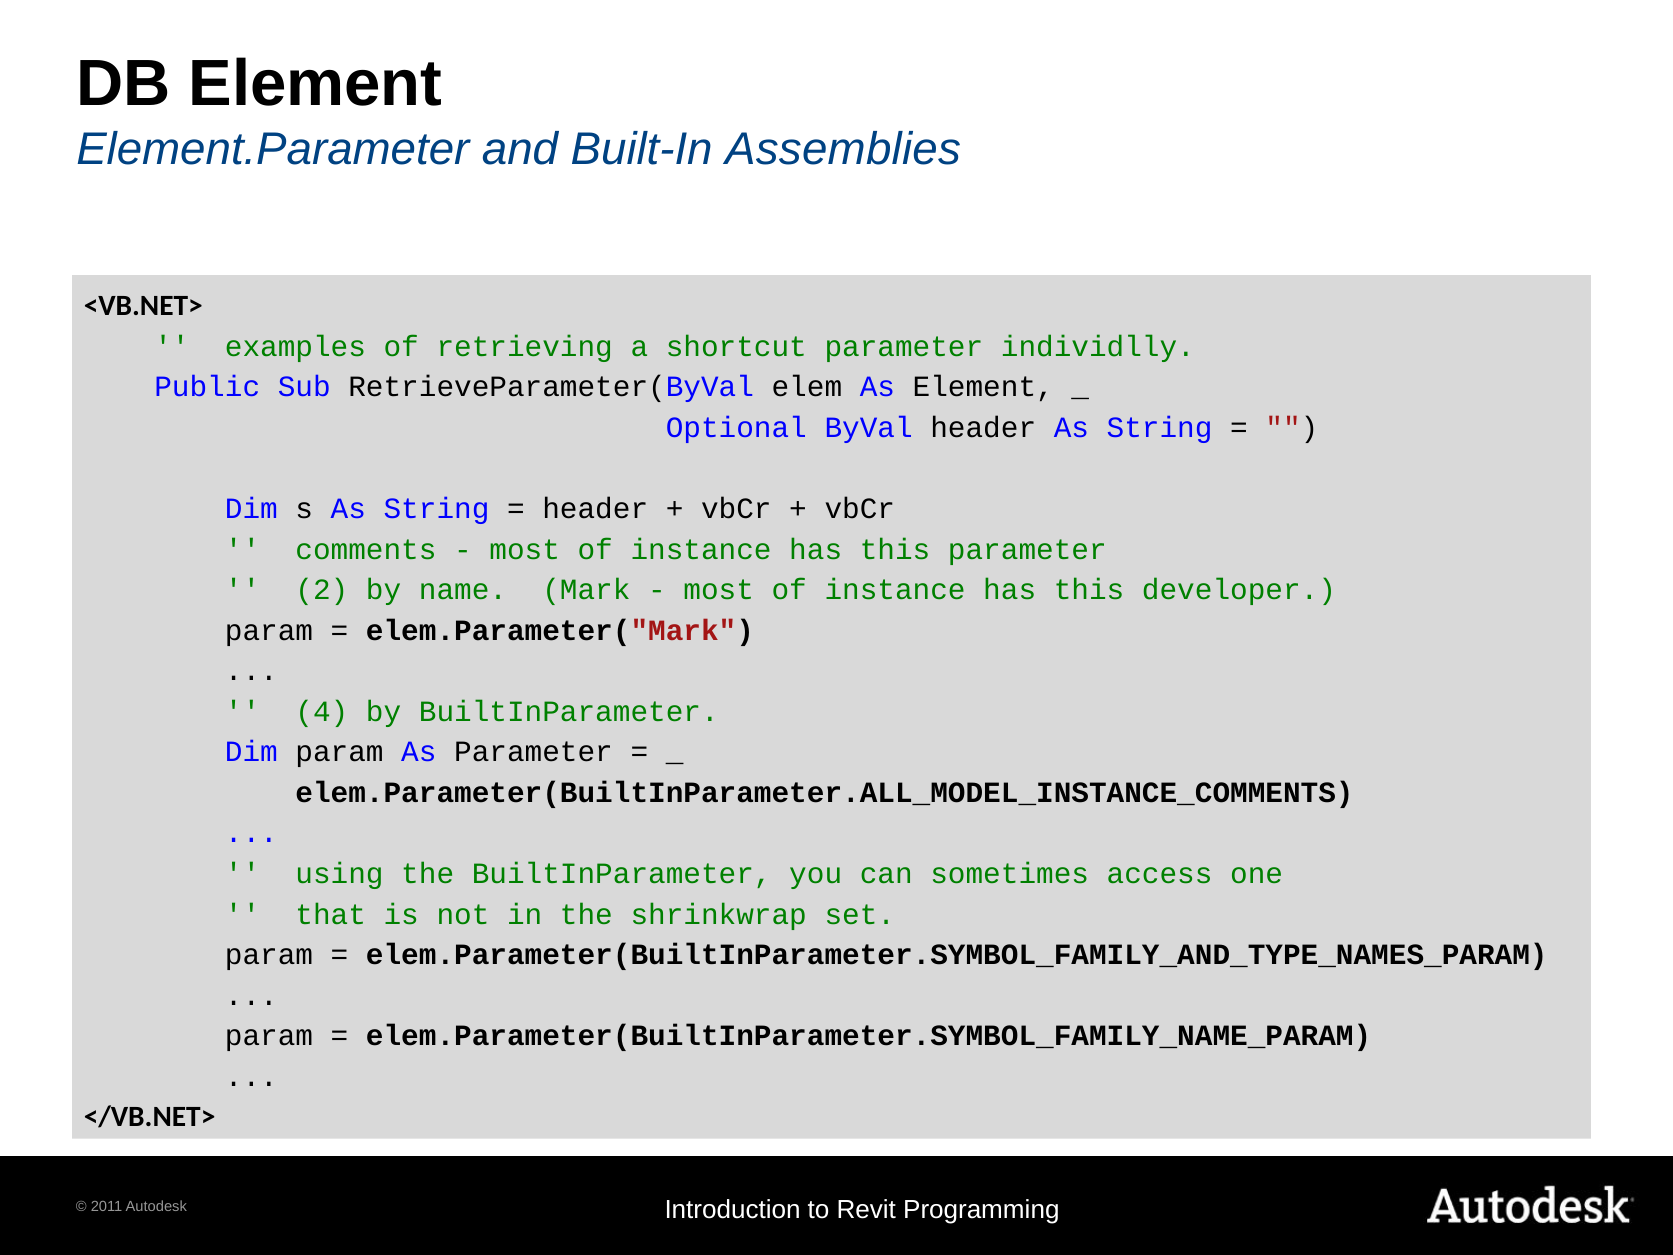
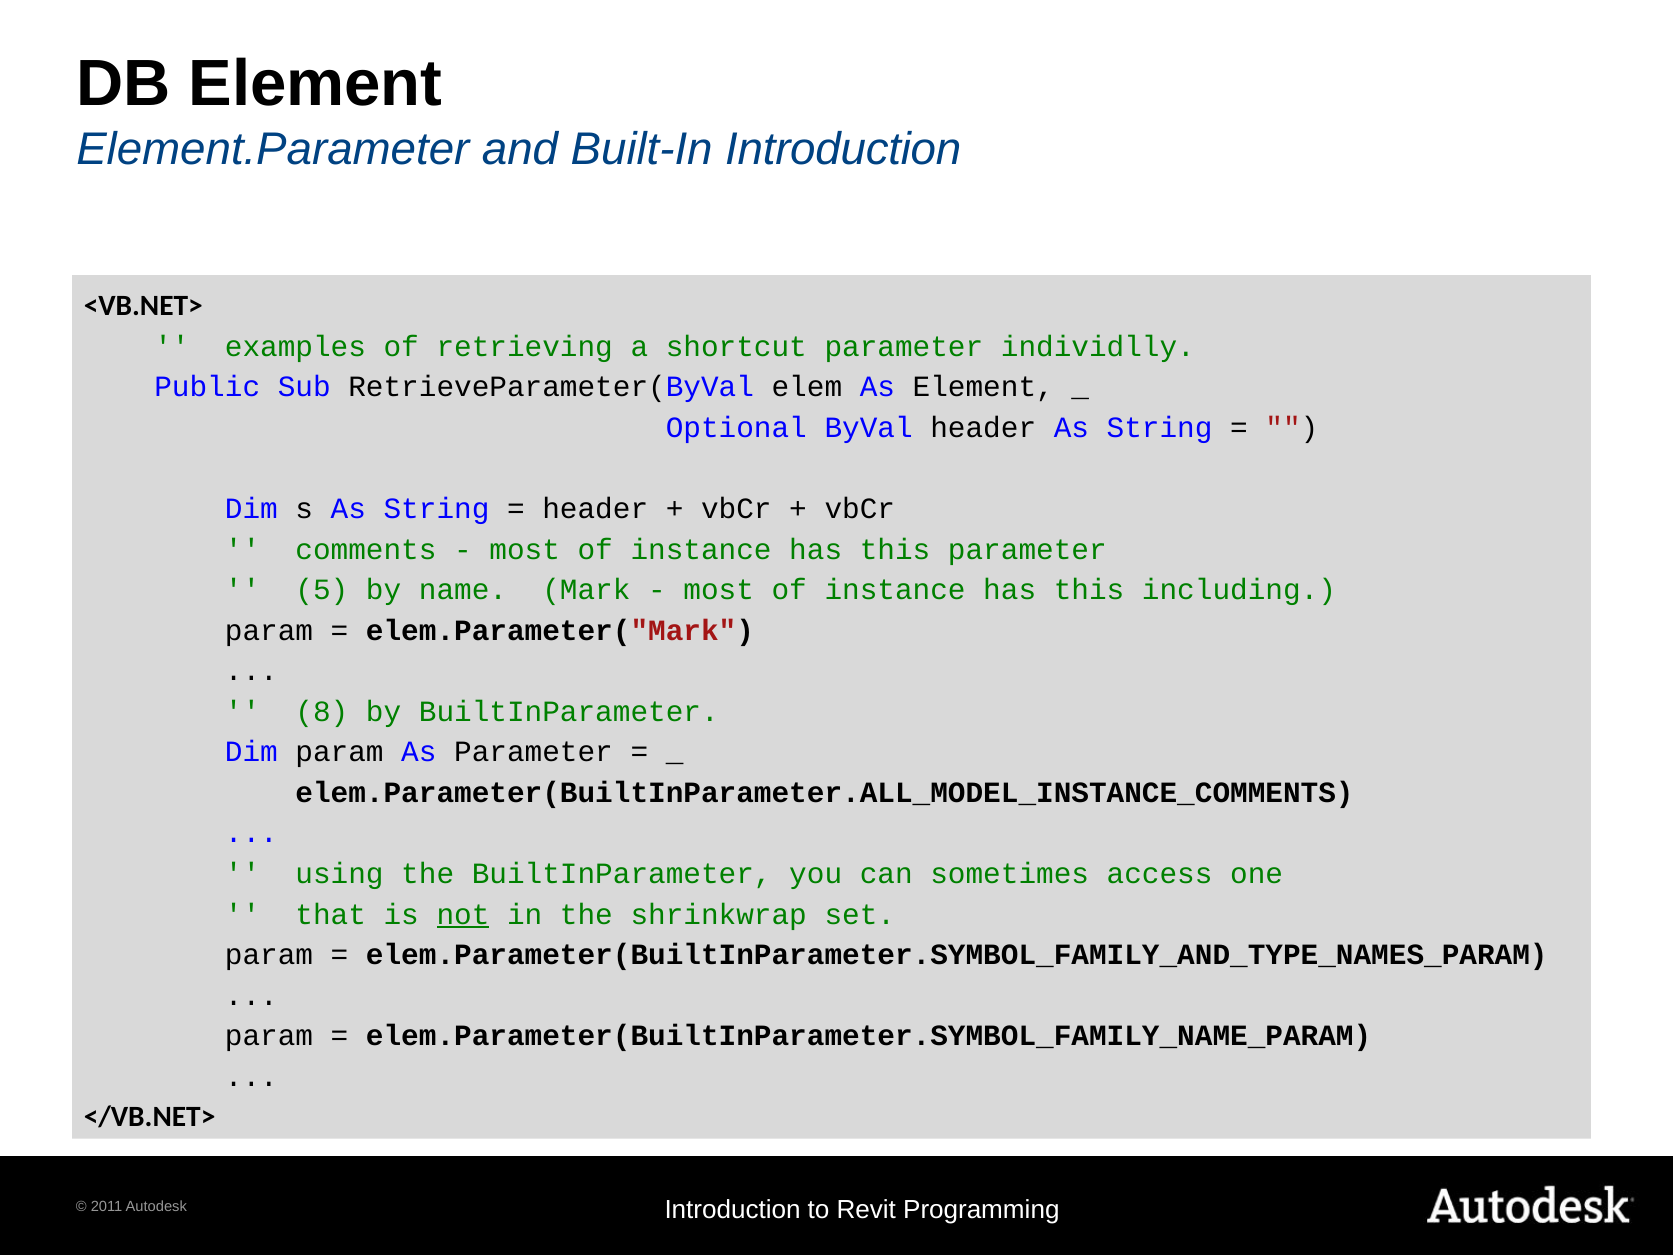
Built-In Assemblies: Assemblies -> Introduction
2: 2 -> 5
developer: developer -> including
4: 4 -> 8
not underline: none -> present
